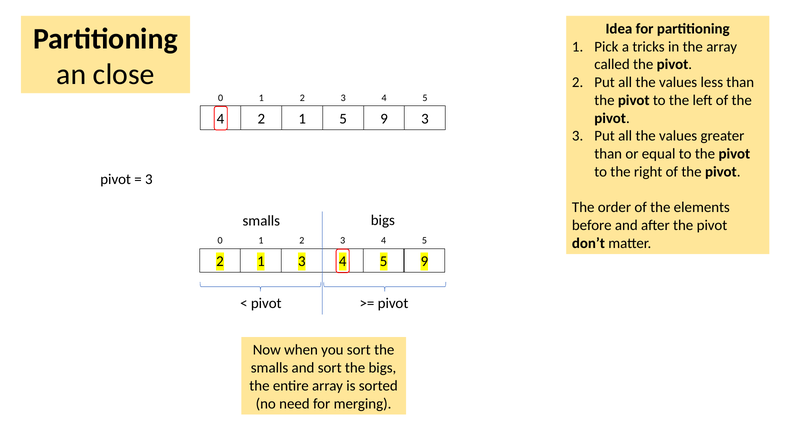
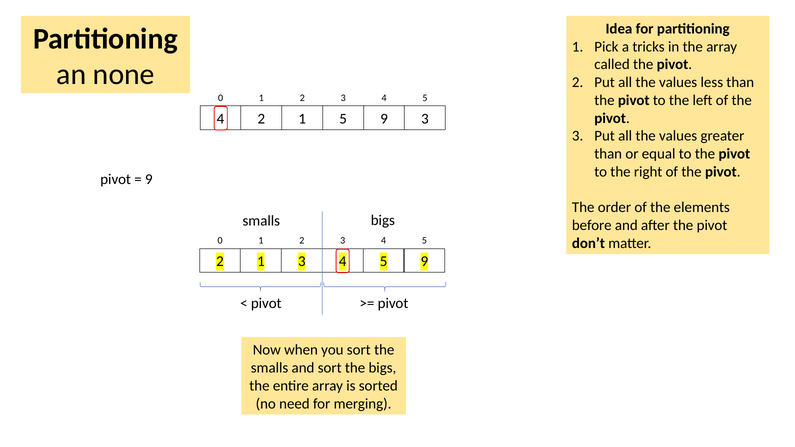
close: close -> none
3 at (149, 179): 3 -> 9
